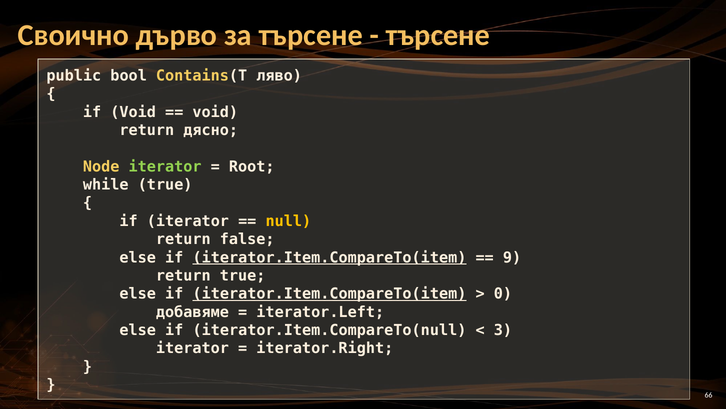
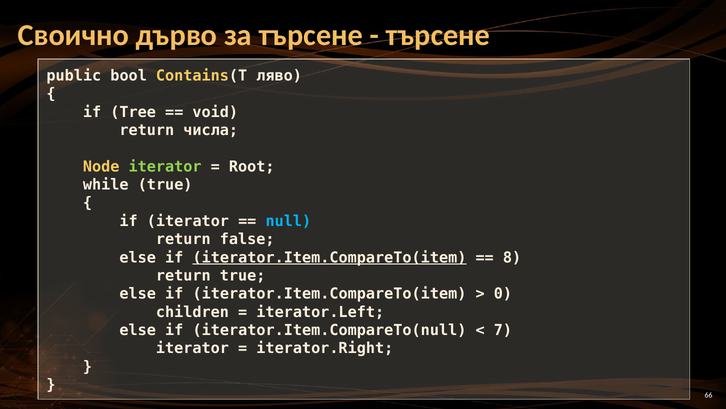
if Void: Void -> Tree
дясно: дясно -> числа
null colour: yellow -> light blue
9: 9 -> 8
iterator.Item.CompareTo(item at (329, 294) underline: present -> none
добавяме: добавяме -> children
3: 3 -> 7
